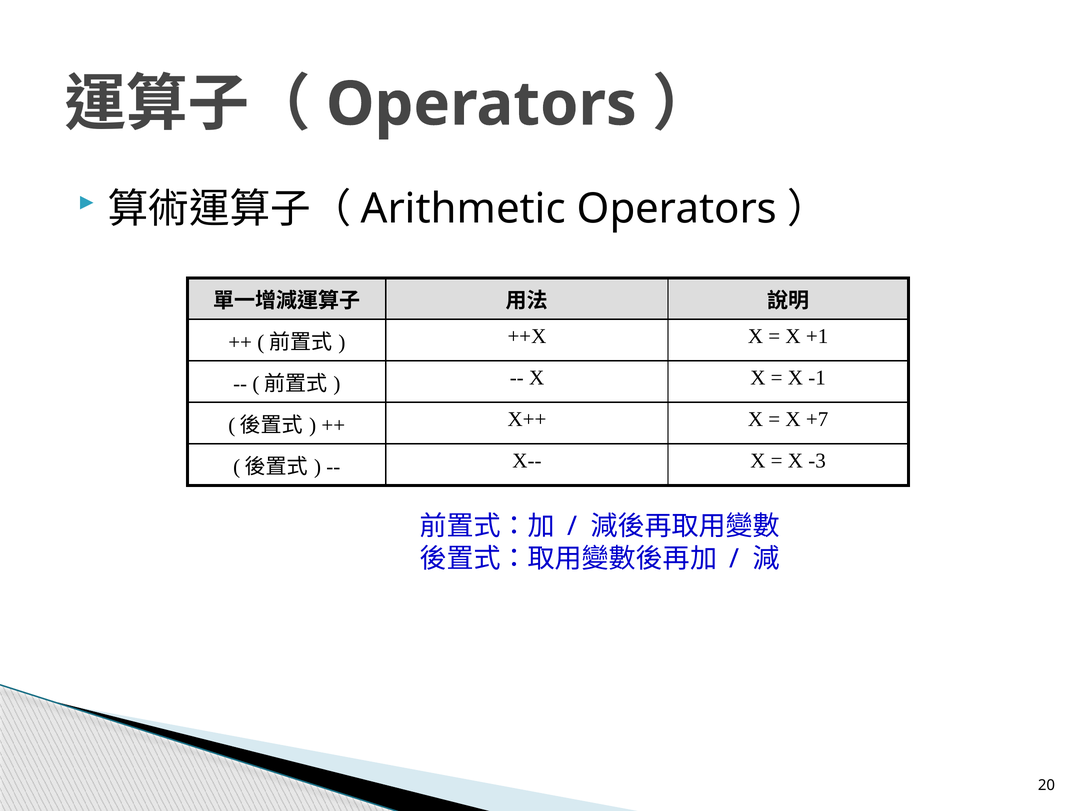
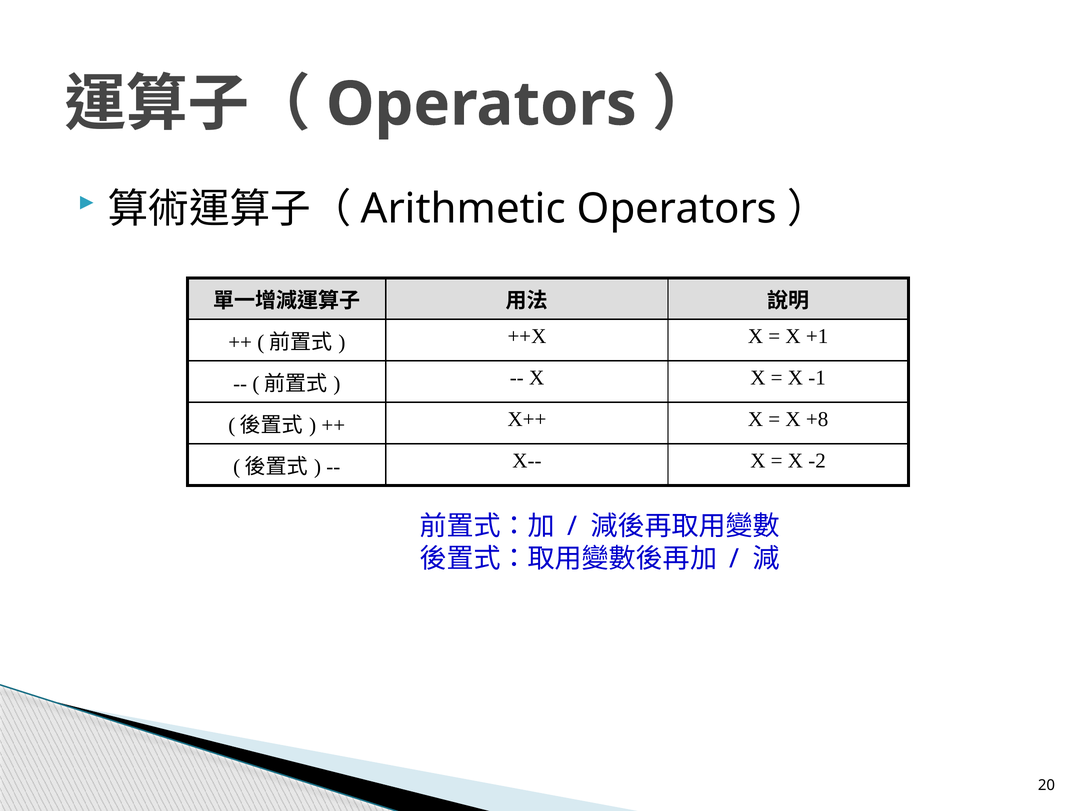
+7: +7 -> +8
-3: -3 -> -2
